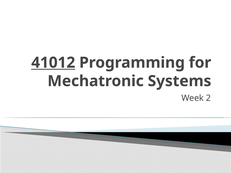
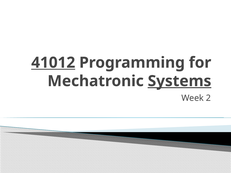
Systems underline: none -> present
